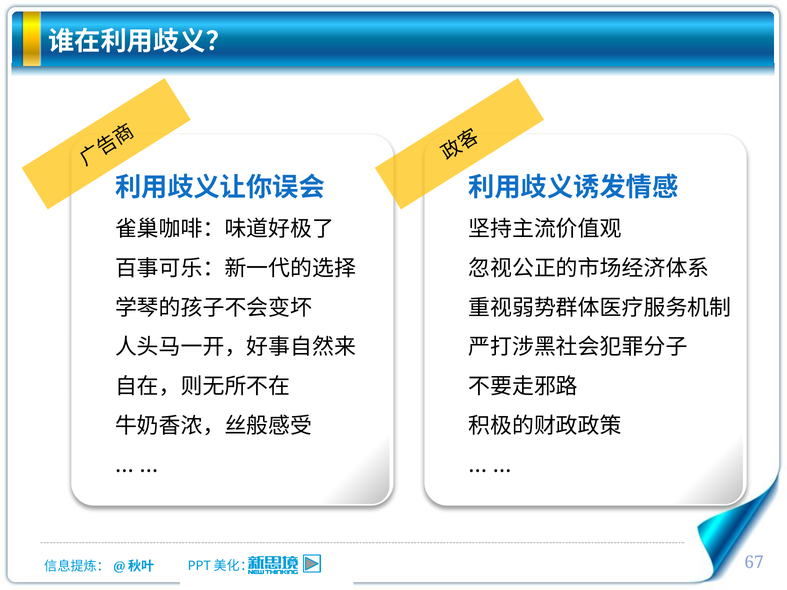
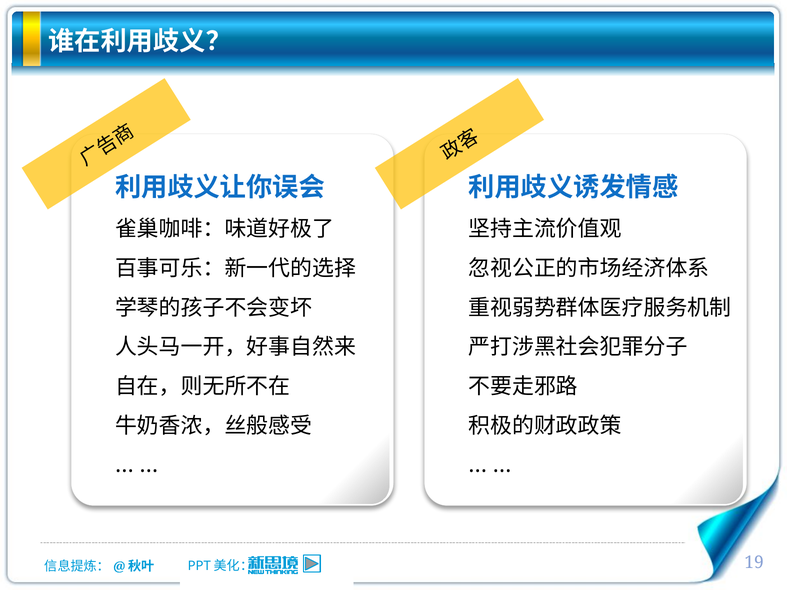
67: 67 -> 19
